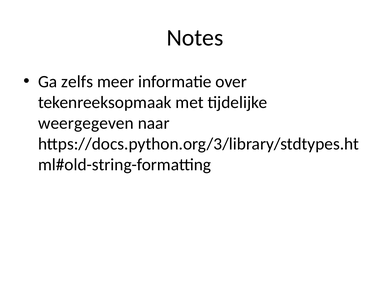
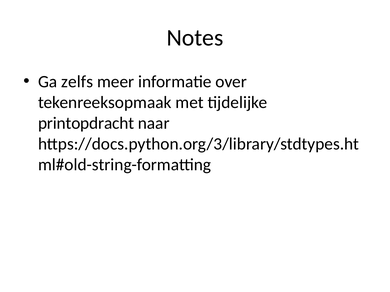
weergegeven: weergegeven -> printopdracht
